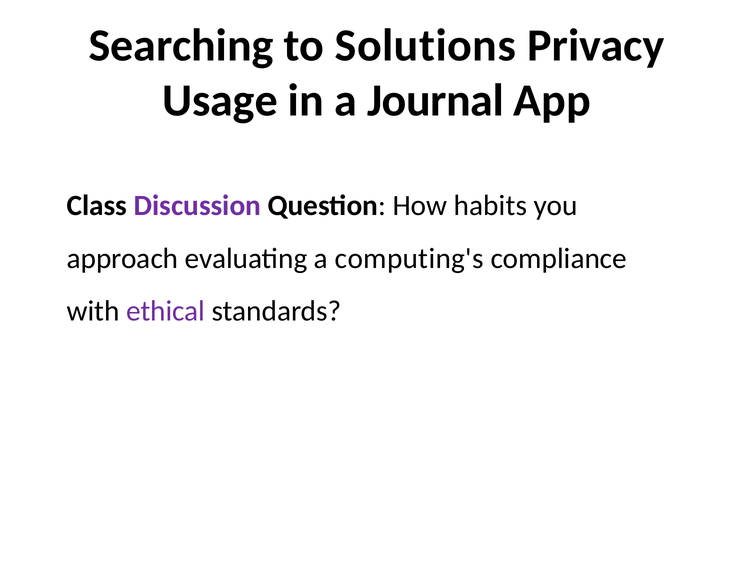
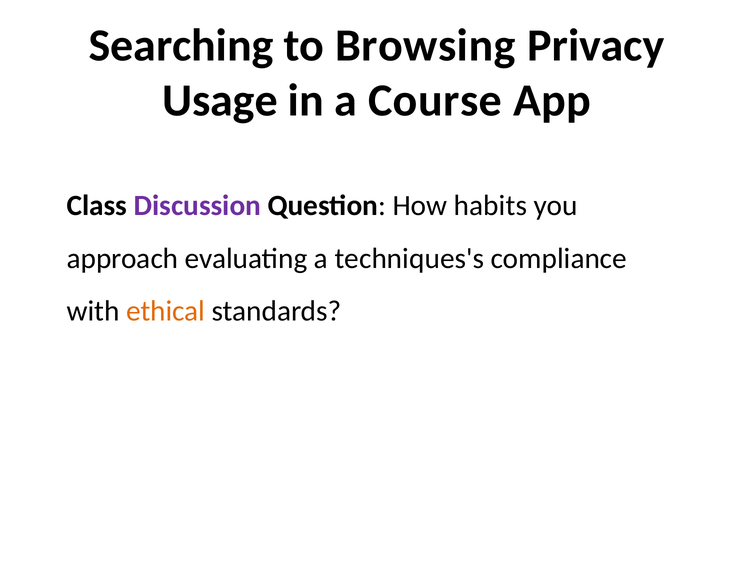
Solutions: Solutions -> Browsing
Journal: Journal -> Course
computing's: computing's -> techniques's
ethical colour: purple -> orange
